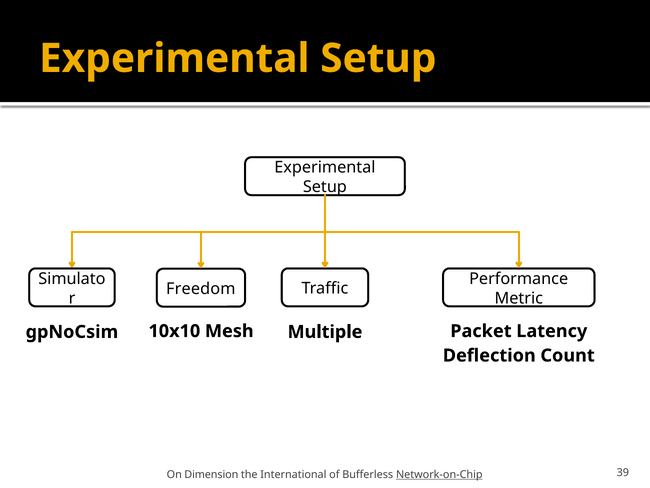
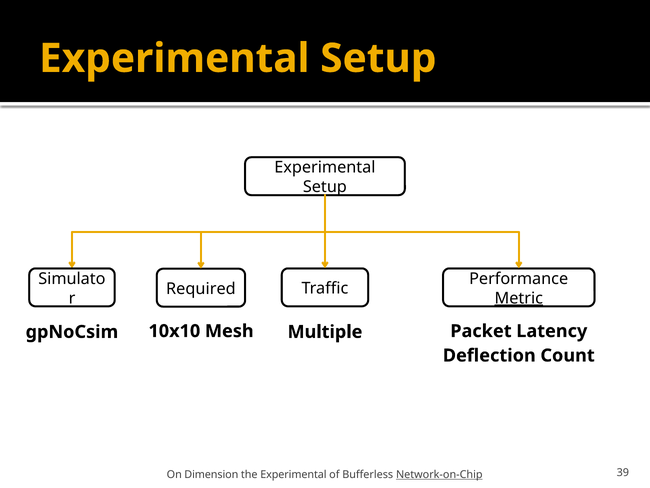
Freedom: Freedom -> Required
Metric underline: none -> present
the International: International -> Experimental
